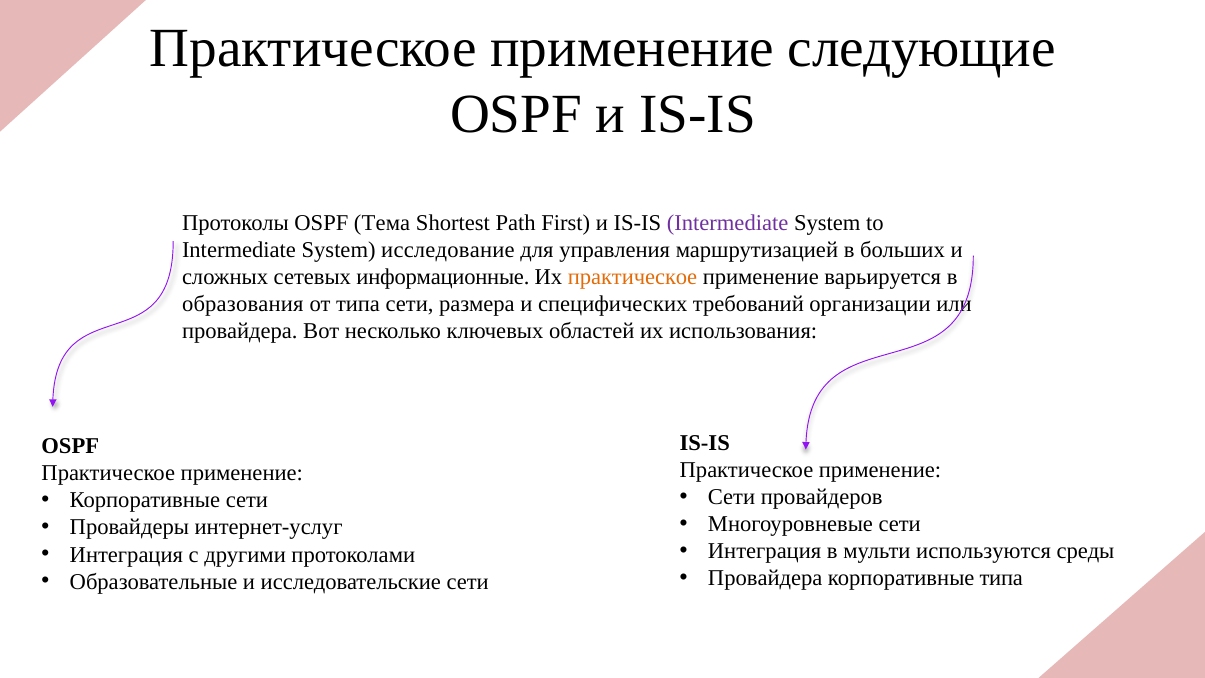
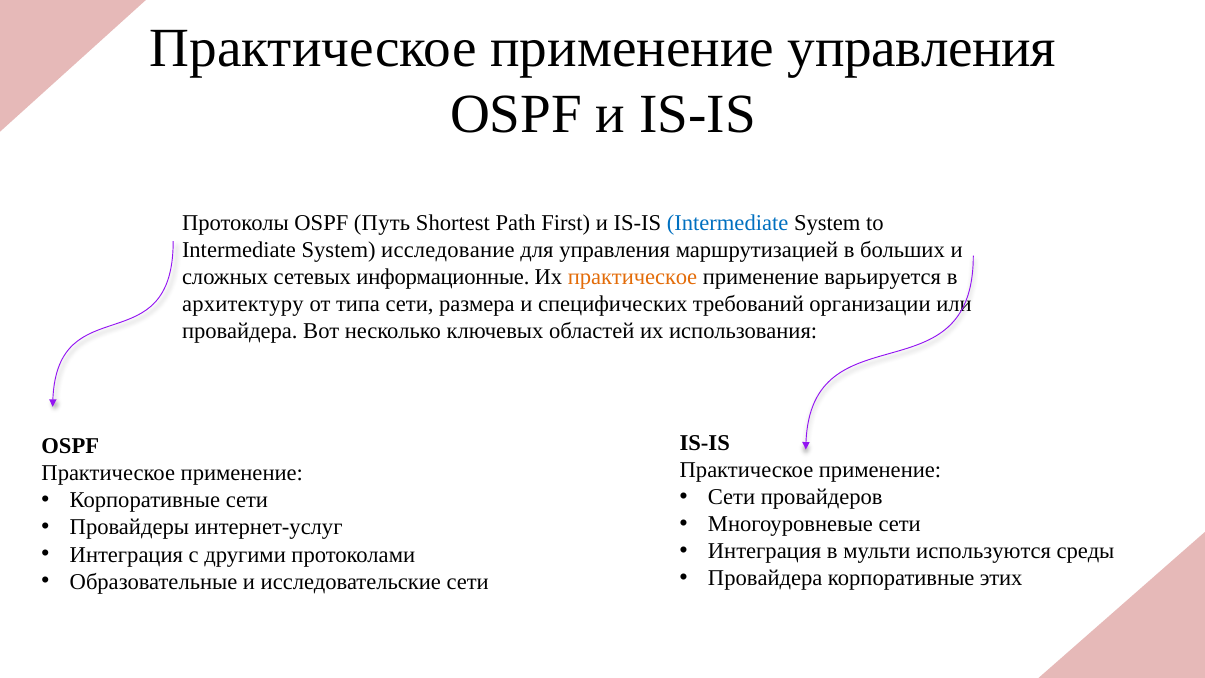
применение следующие: следующие -> управления
Тема: Тема -> Путь
Intermediate at (728, 223) colour: purple -> blue
образования: образования -> архитектуру
корпоративные типа: типа -> этих
